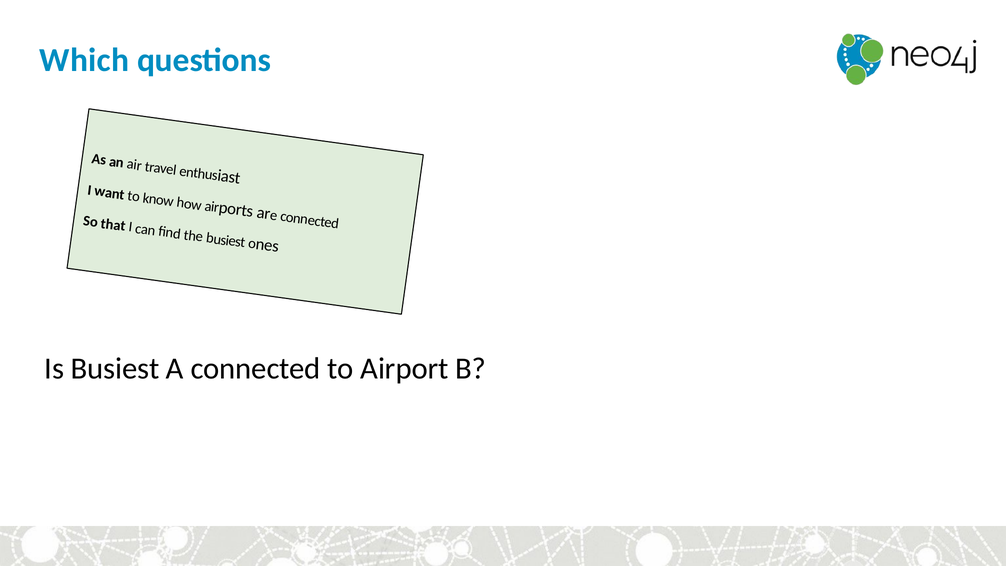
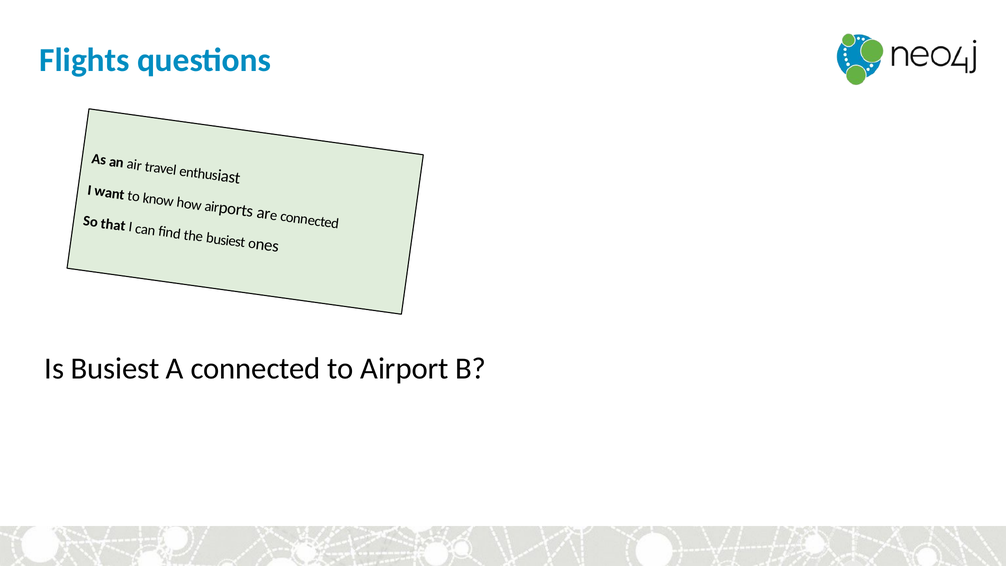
Which: Which -> Flights
